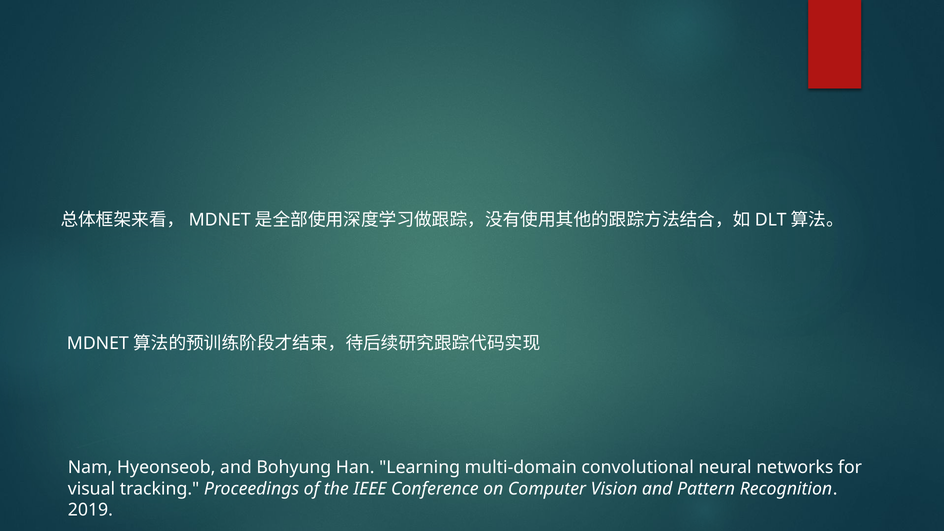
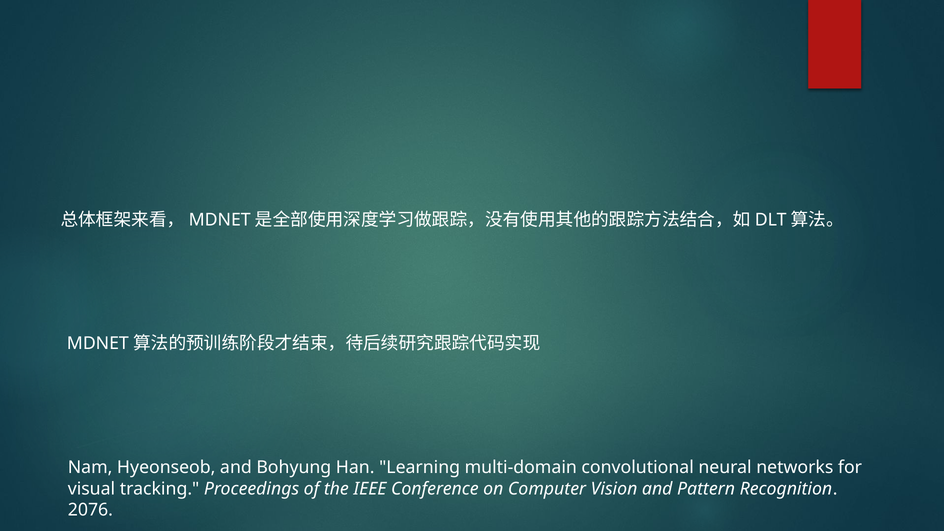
2019: 2019 -> 2076
